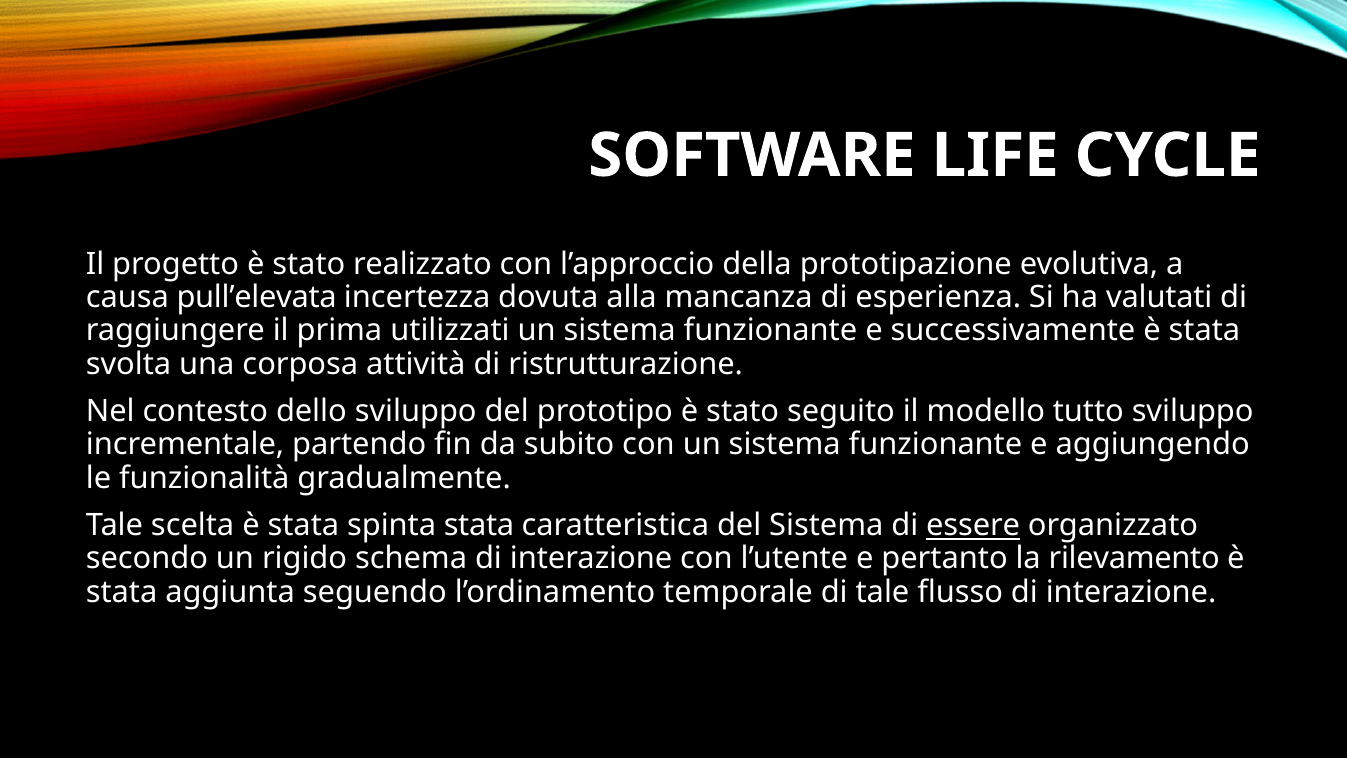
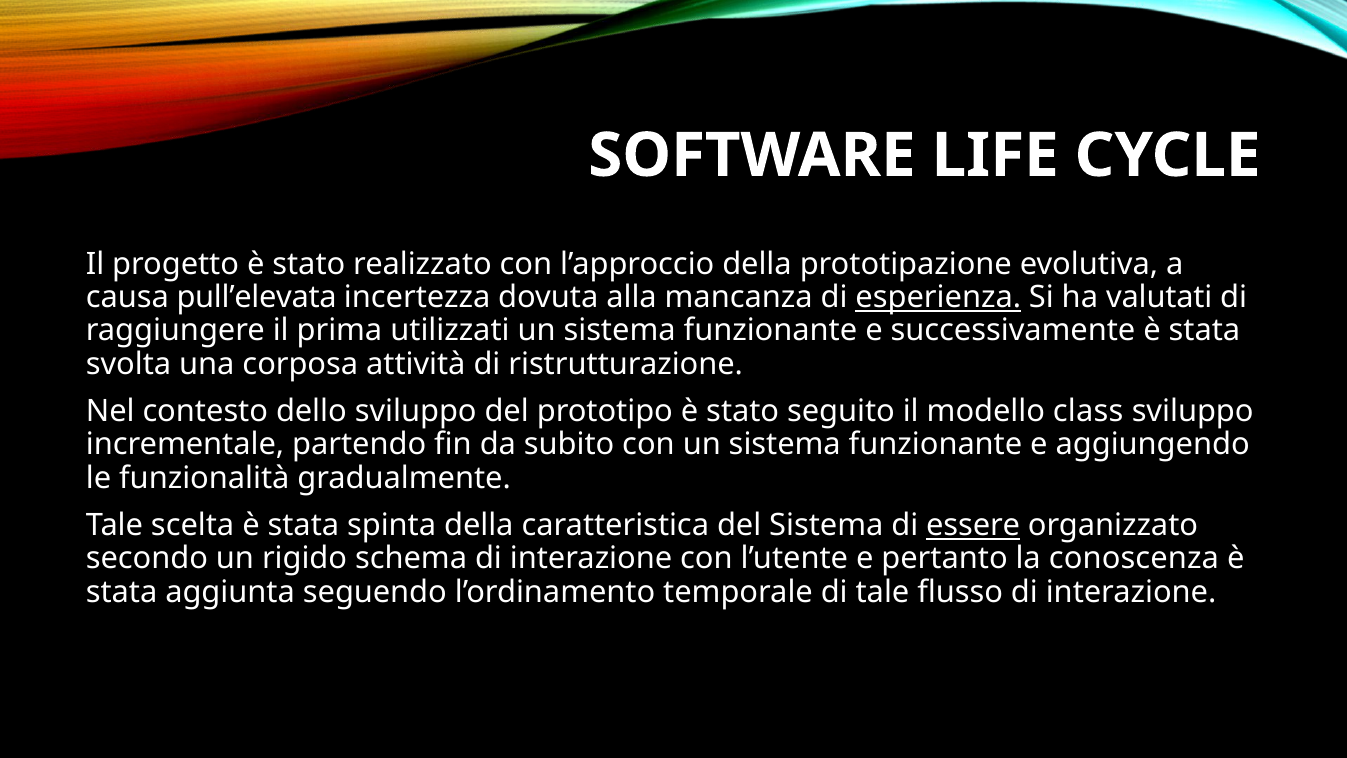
esperienza underline: none -> present
tutto: tutto -> class
spinta stata: stata -> della
rilevamento: rilevamento -> conoscenza
